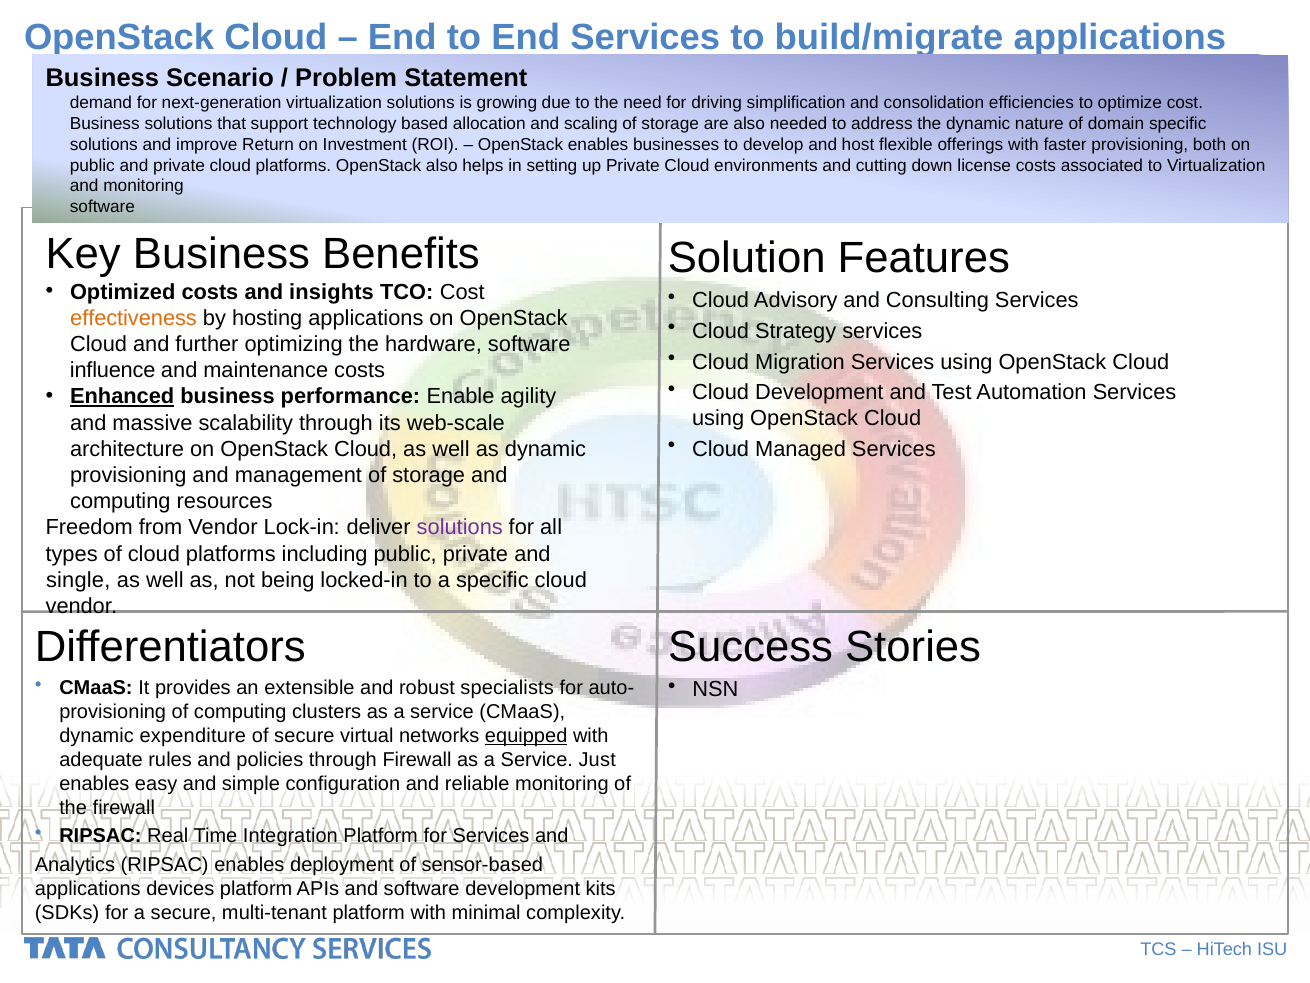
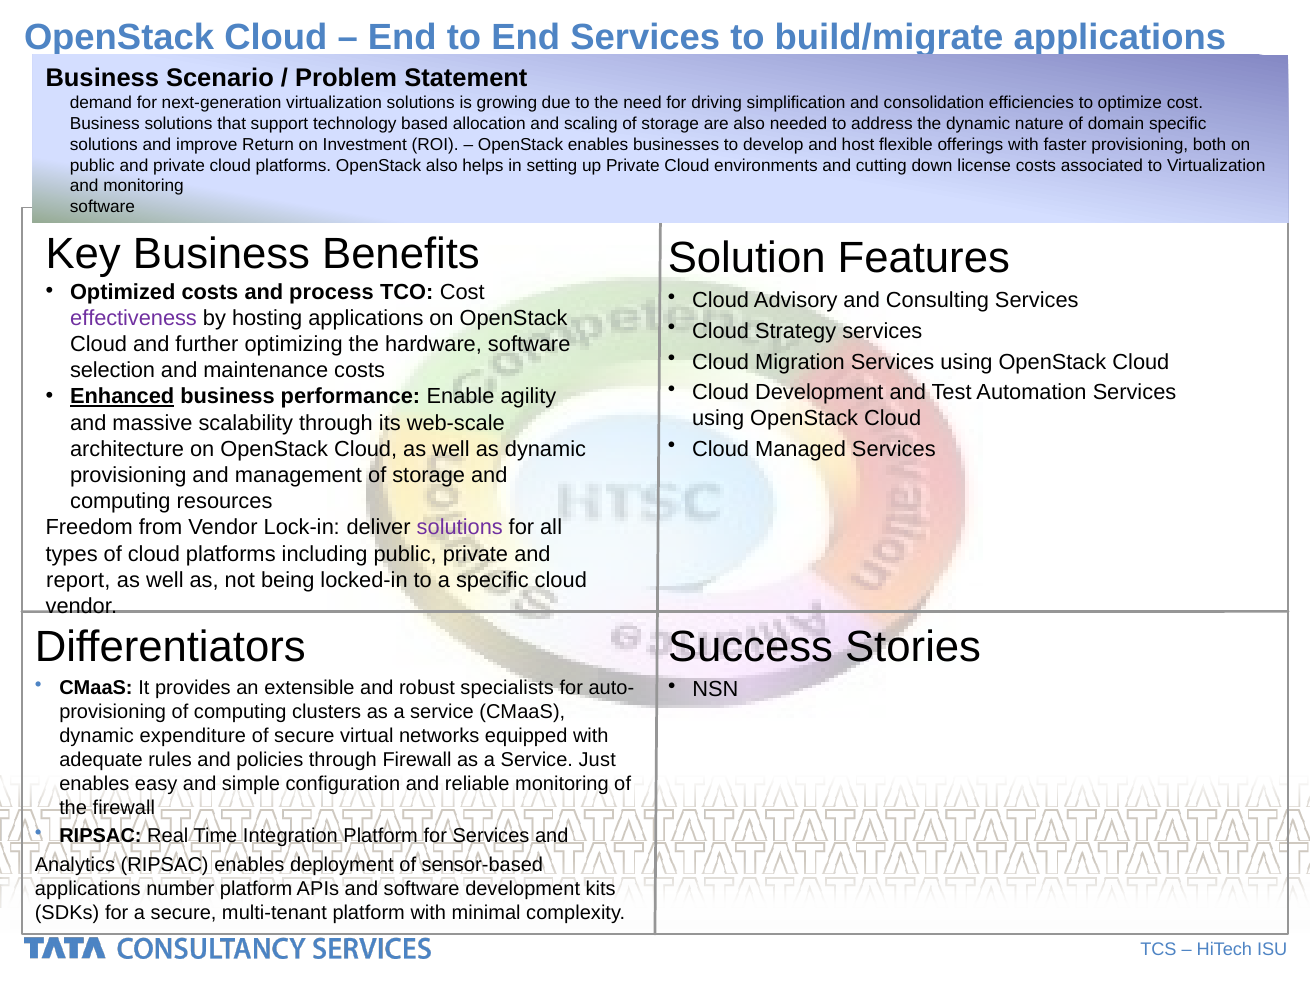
insights: insights -> process
effectiveness colour: orange -> purple
influence: influence -> selection
single: single -> report
equipped underline: present -> none
devices: devices -> number
